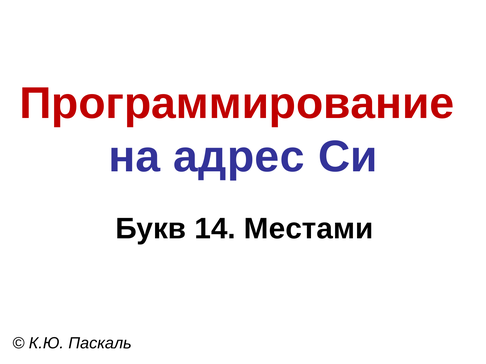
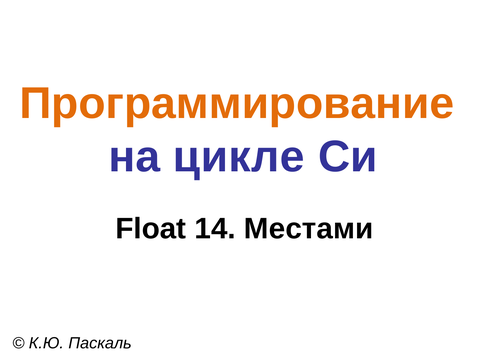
Программирование colour: red -> orange
адрес: адрес -> цикле
Букв: Букв -> Float
